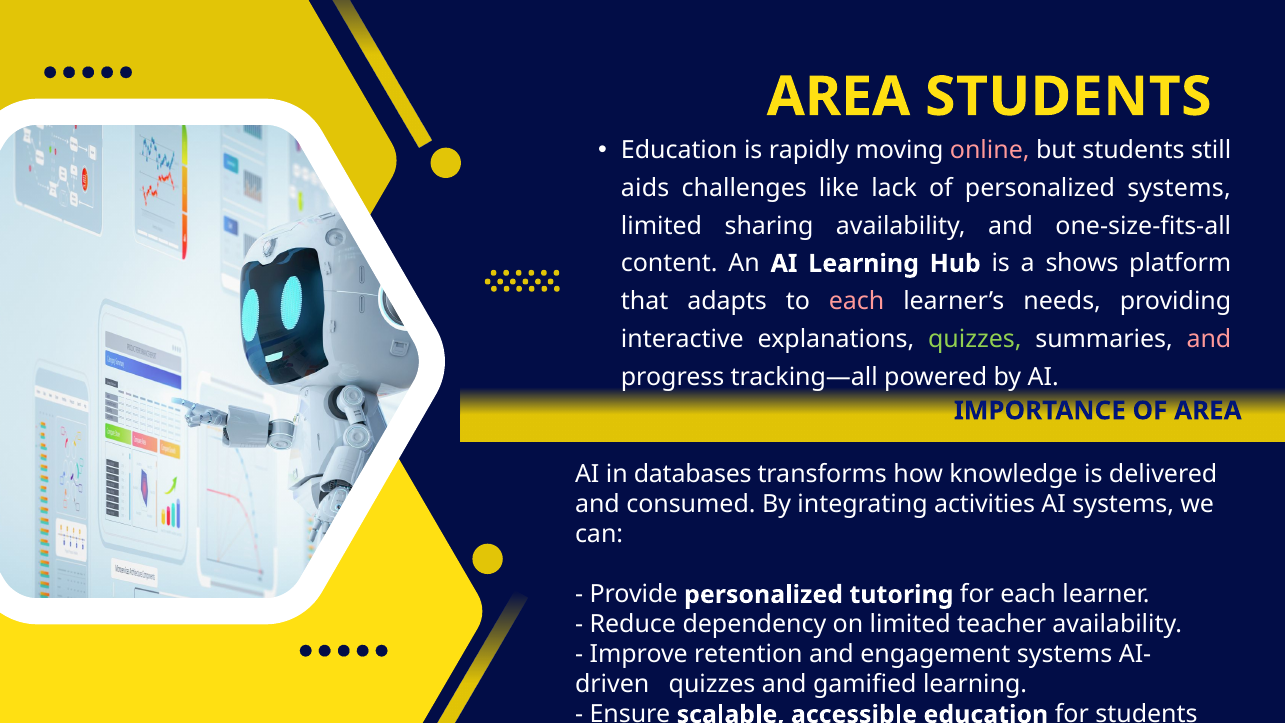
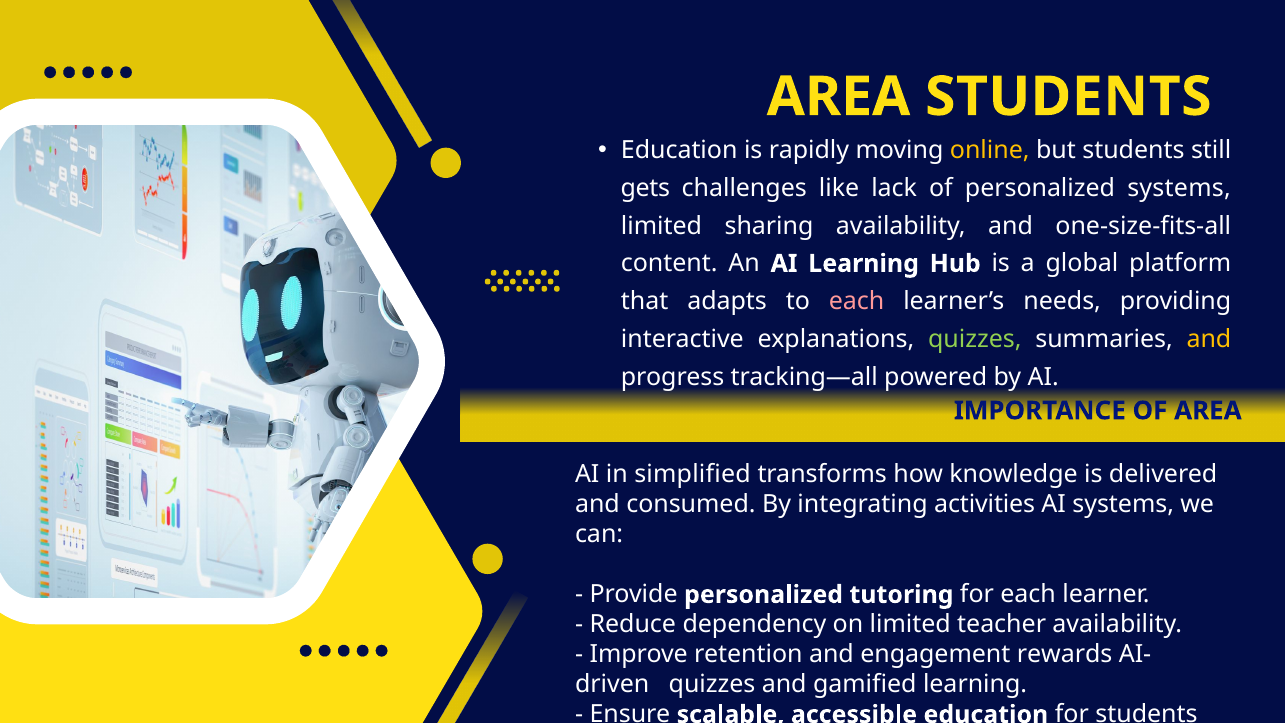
online colour: pink -> yellow
aids: aids -> gets
shows: shows -> global
and at (1209, 339) colour: pink -> yellow
databases: databases -> simplified
engagement systems: systems -> rewards
